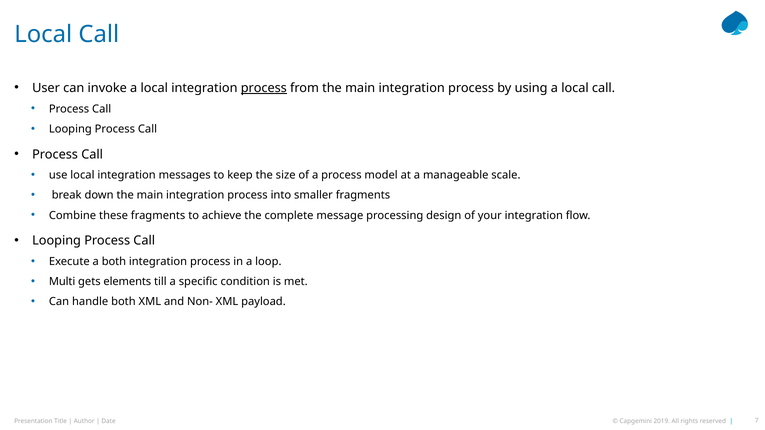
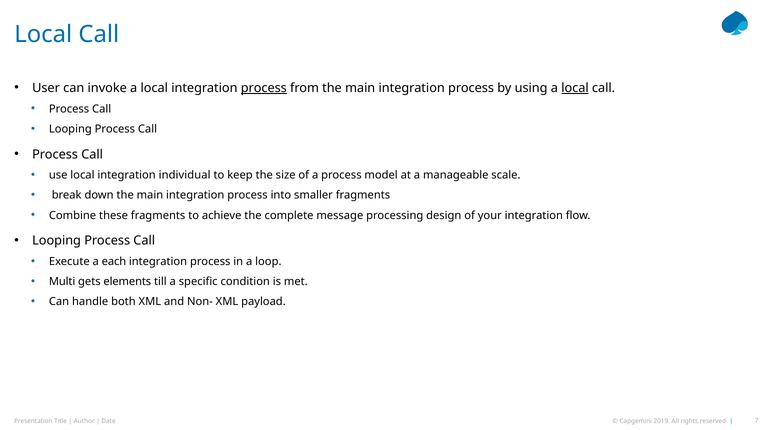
local at (575, 88) underline: none -> present
messages: messages -> individual
a both: both -> each
